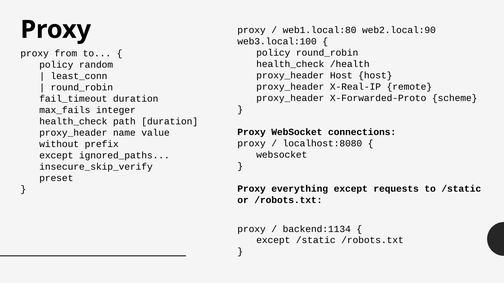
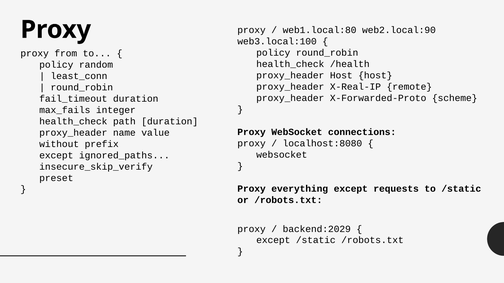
backend:1134: backend:1134 -> backend:2029
